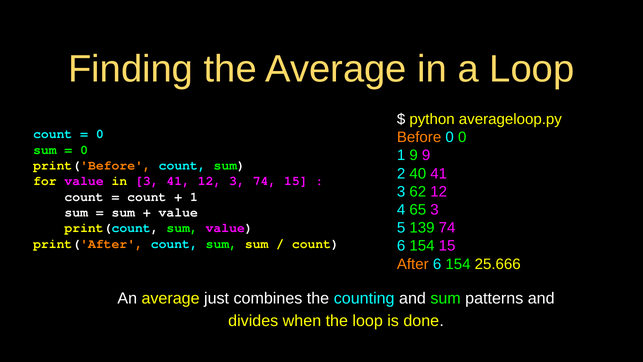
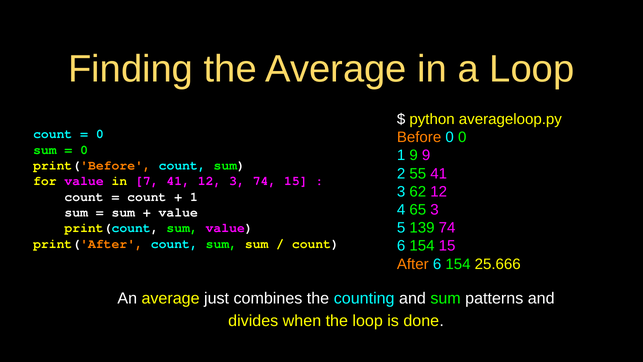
40: 40 -> 55
in 3: 3 -> 7
